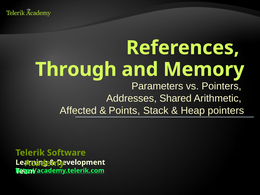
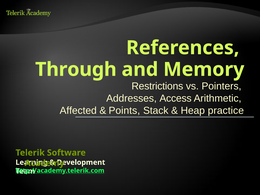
Parameters: Parameters -> Restrictions
Shared: Shared -> Access
Heap pointers: pointers -> practice
